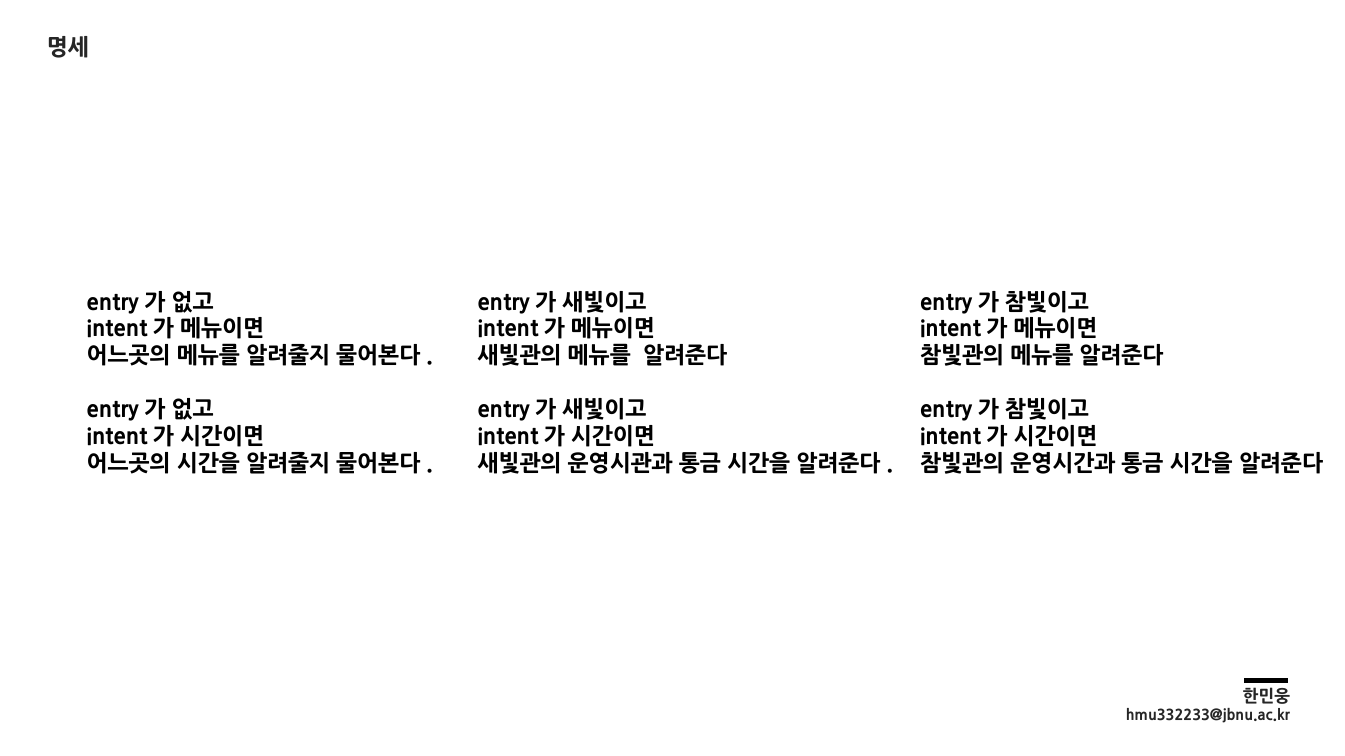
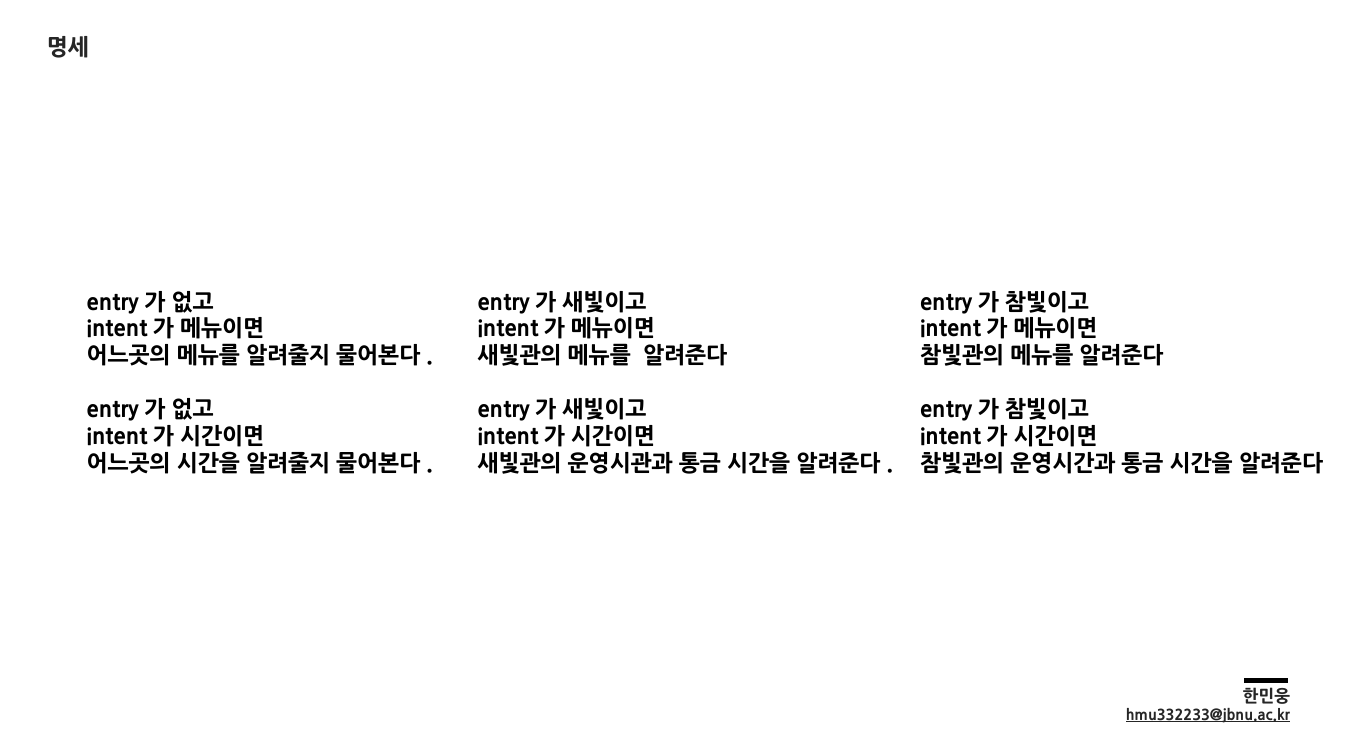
hmu332233@jbnu.ac.kr underline: none -> present
